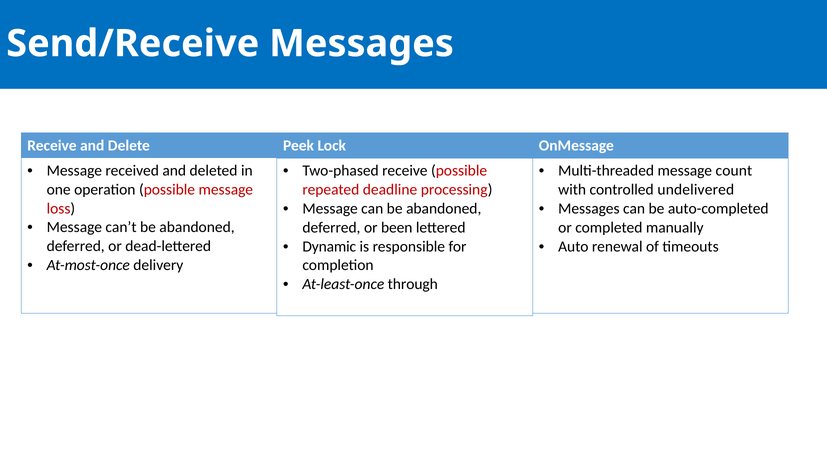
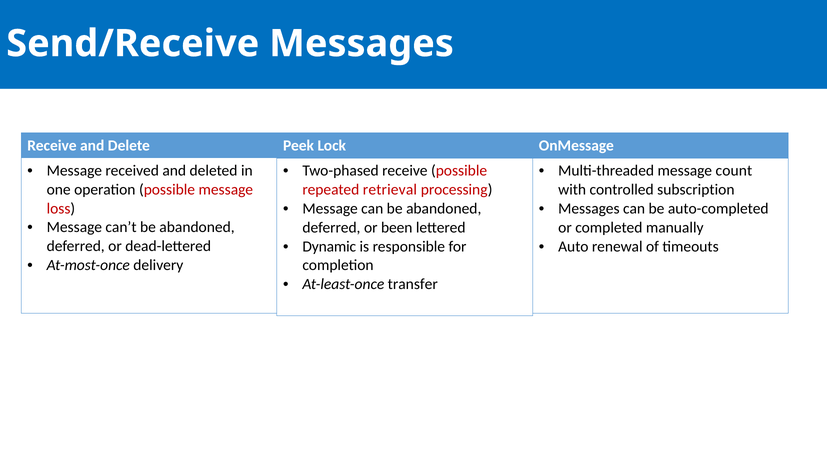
deadline: deadline -> retrieval
undelivered: undelivered -> subscription
through: through -> transfer
